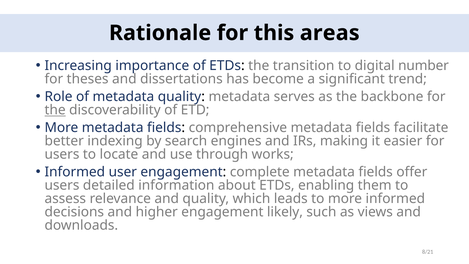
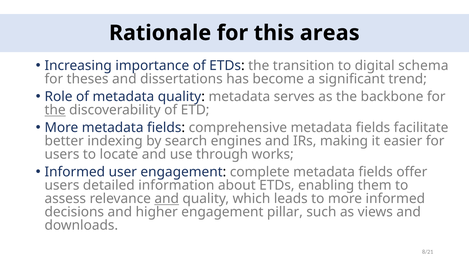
number: number -> schema
and at (167, 199) underline: none -> present
likely: likely -> pillar
